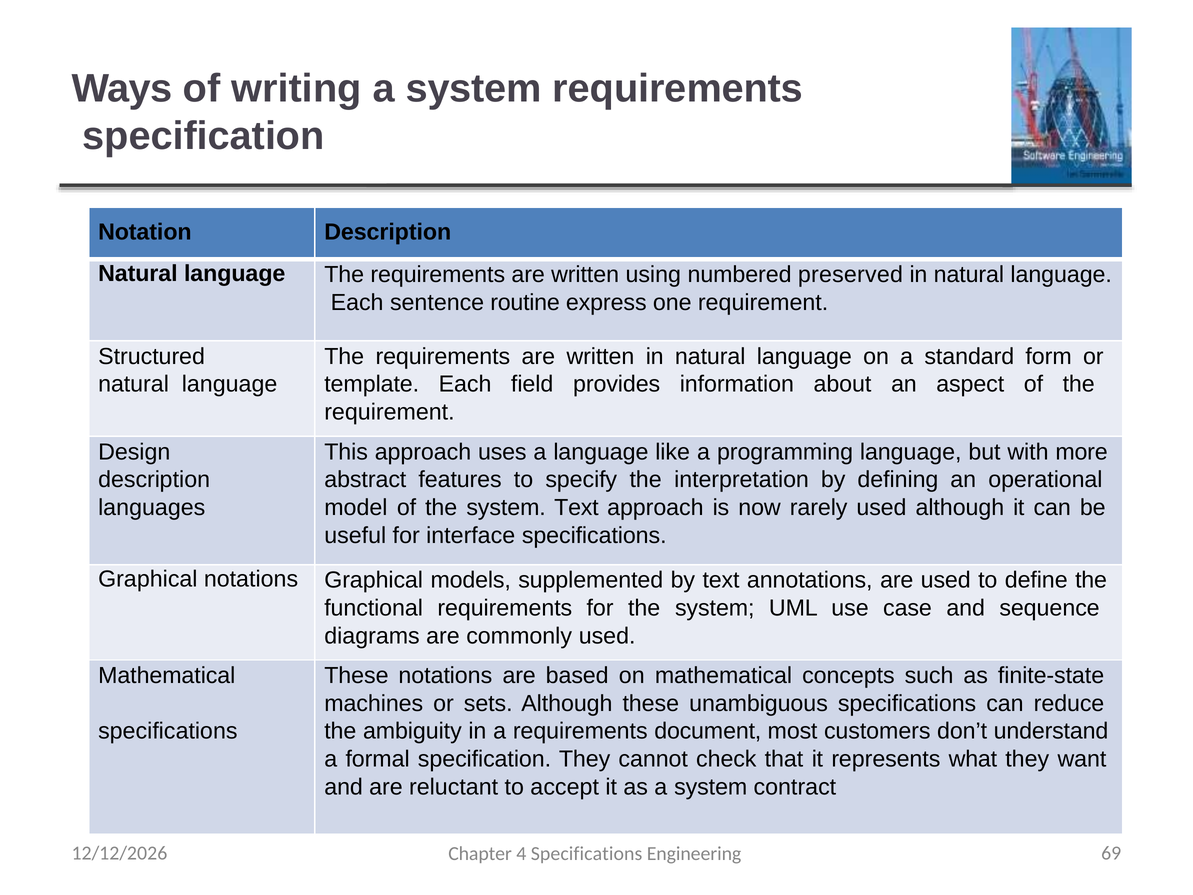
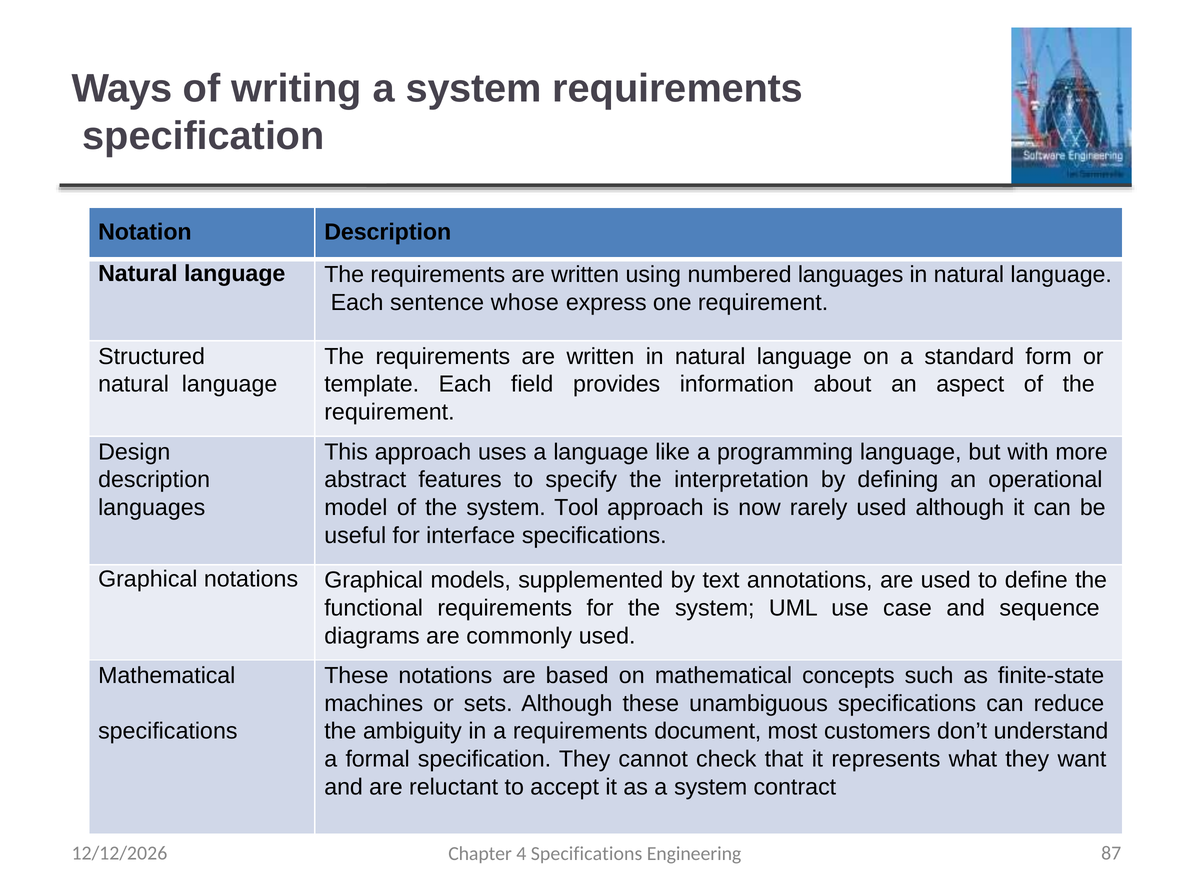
numbered preserved: preserved -> languages
routine: routine -> whose
system Text: Text -> Tool
69: 69 -> 87
